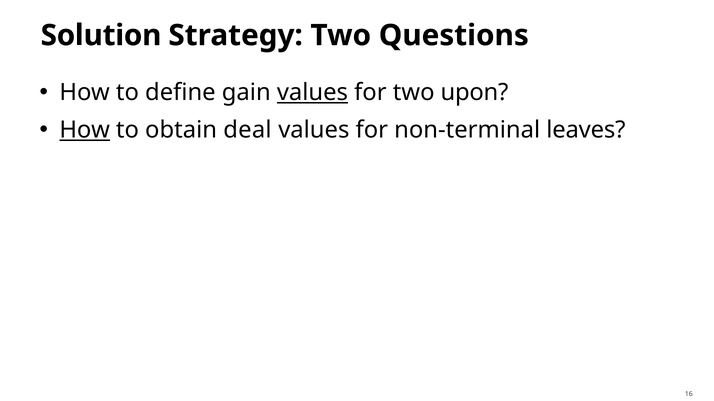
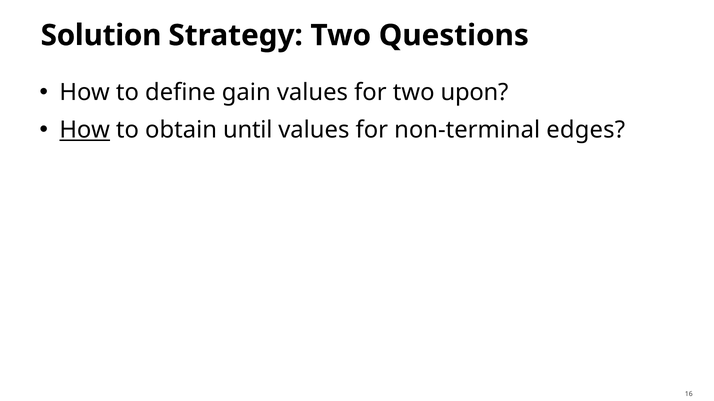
values at (312, 93) underline: present -> none
deal: deal -> until
leaves: leaves -> edges
